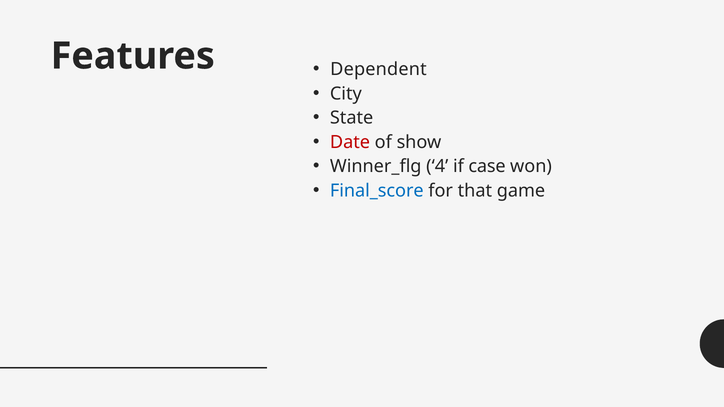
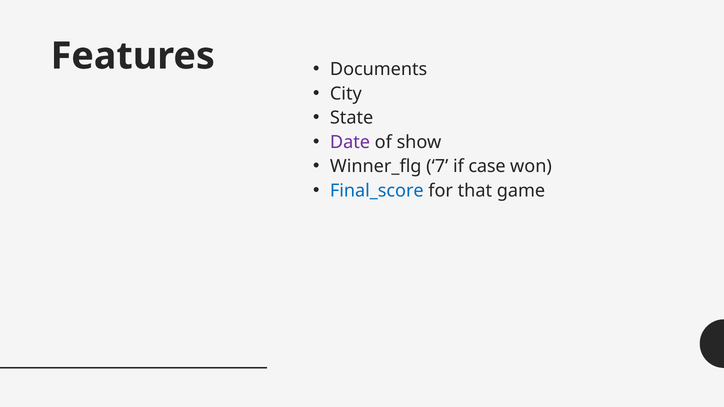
Dependent: Dependent -> Documents
Date colour: red -> purple
4: 4 -> 7
